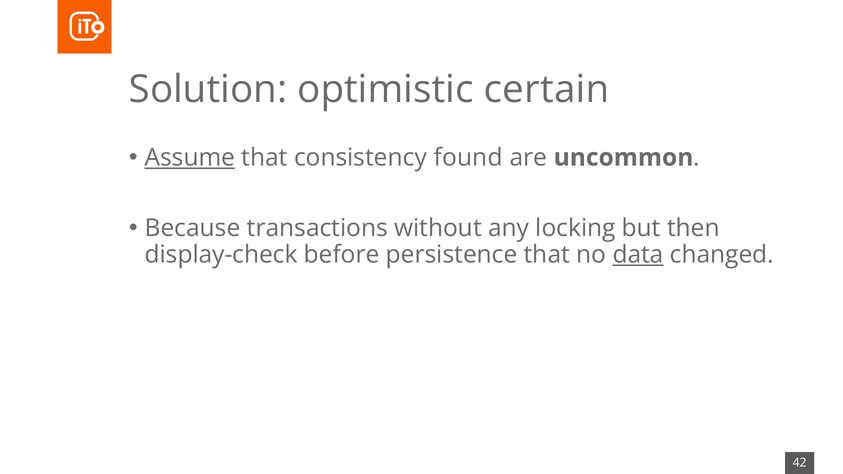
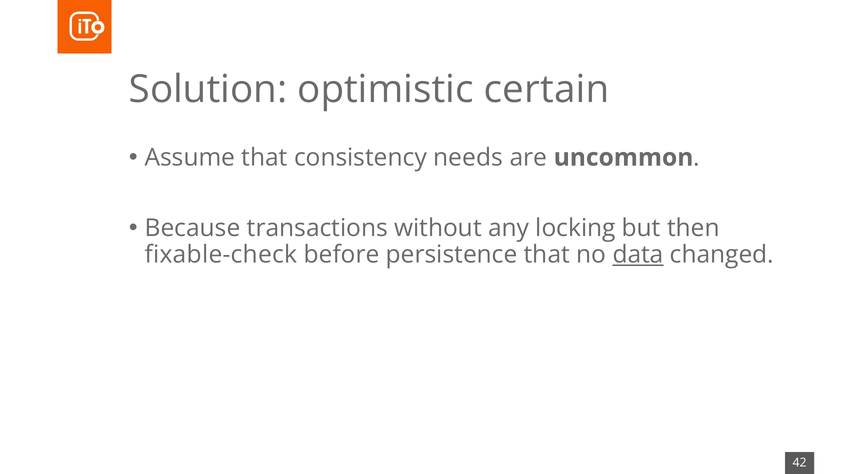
Assume underline: present -> none
found: found -> needs
display-check: display-check -> fixable-check
